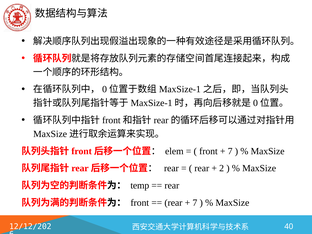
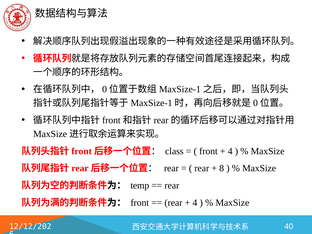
elem: elem -> class
7 at (230, 151): 7 -> 4
2: 2 -> 8
7 at (195, 203): 7 -> 4
